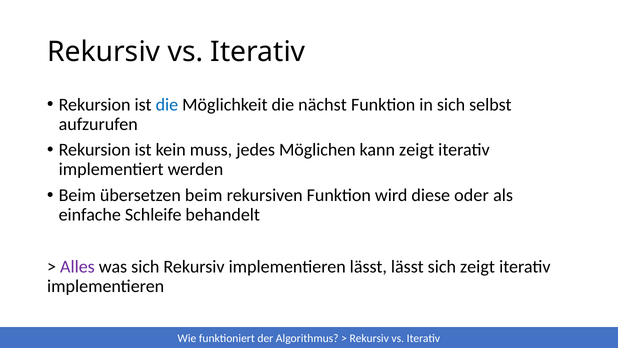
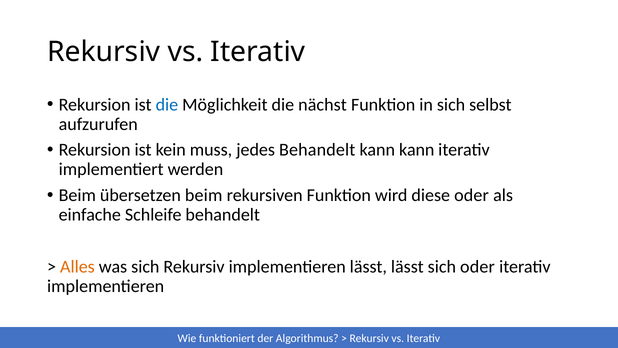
jedes Möglichen: Möglichen -> Behandelt
kann zeigt: zeigt -> kann
Alles colour: purple -> orange
sich zeigt: zeigt -> oder
